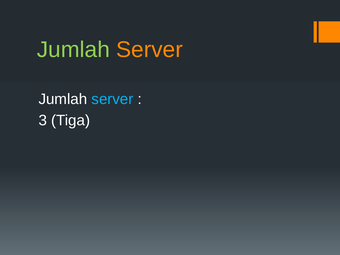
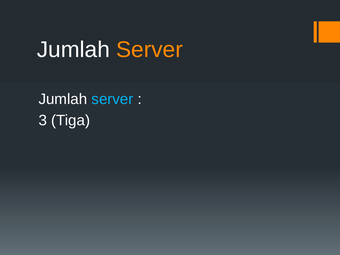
Jumlah at (73, 50) colour: light green -> white
